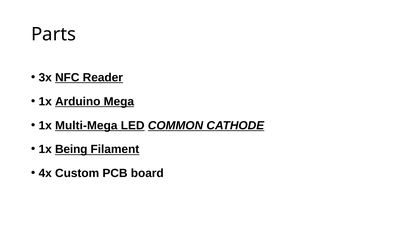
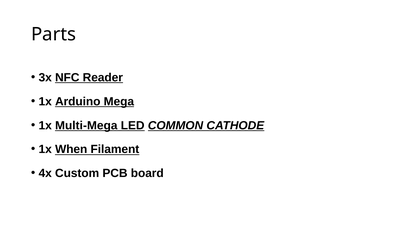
Being: Being -> When
